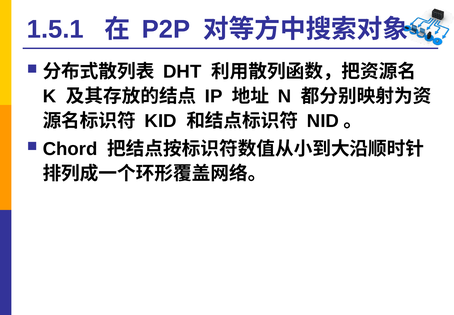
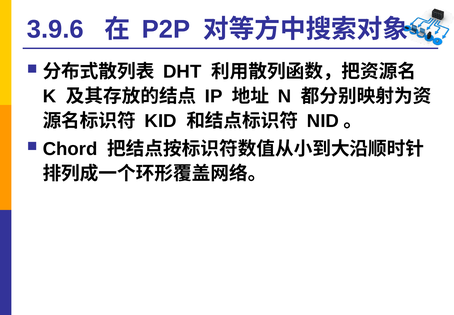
1.5.1: 1.5.1 -> 3.9.6
